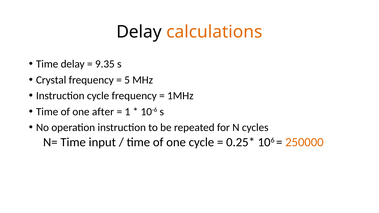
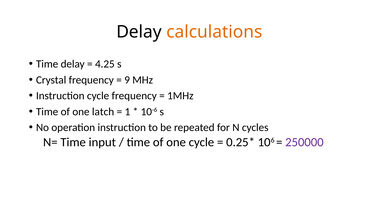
9.35: 9.35 -> 4.25
5: 5 -> 9
after: after -> latch
250000 colour: orange -> purple
